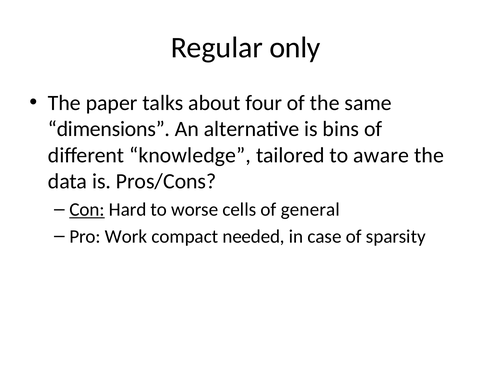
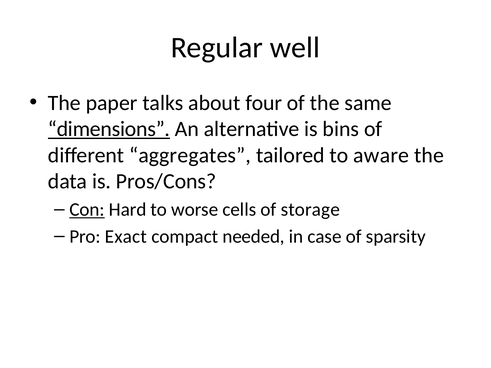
only: only -> well
dimensions underline: none -> present
knowledge: knowledge -> aggregates
general: general -> storage
Work: Work -> Exact
